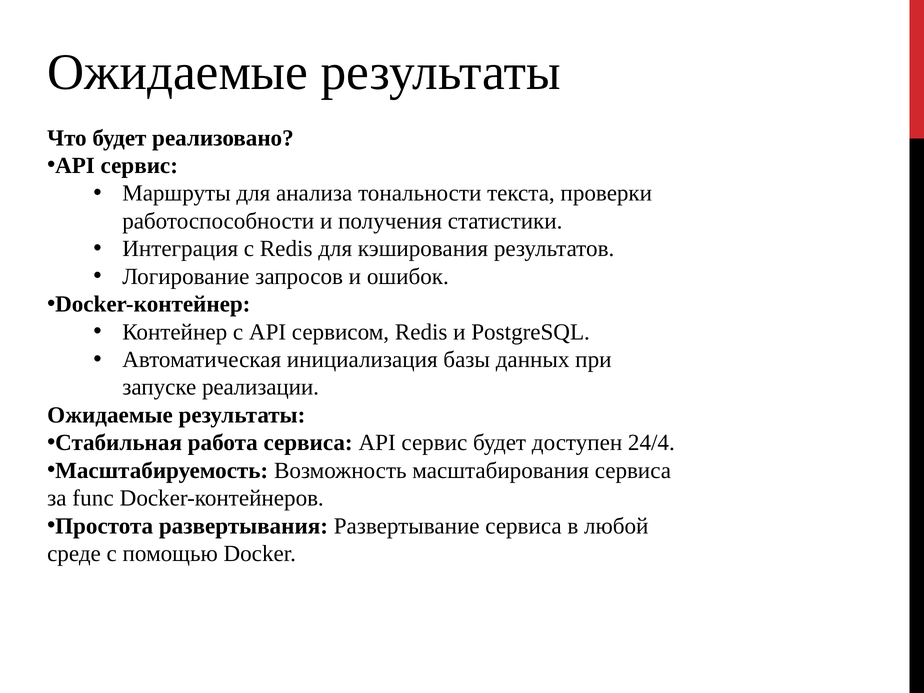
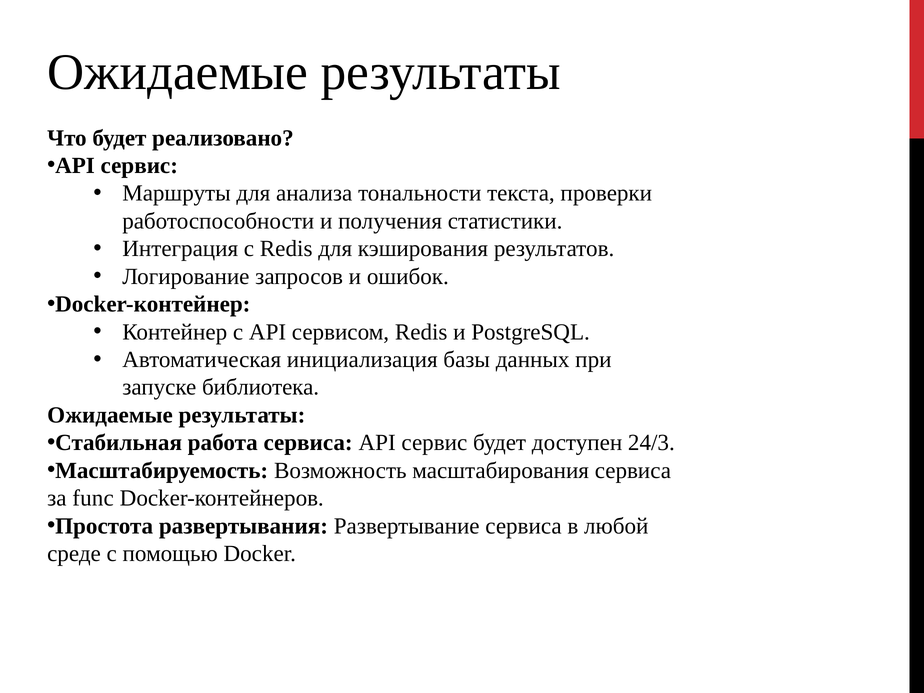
реализации: реализации -> библиотека
24/4: 24/4 -> 24/3
